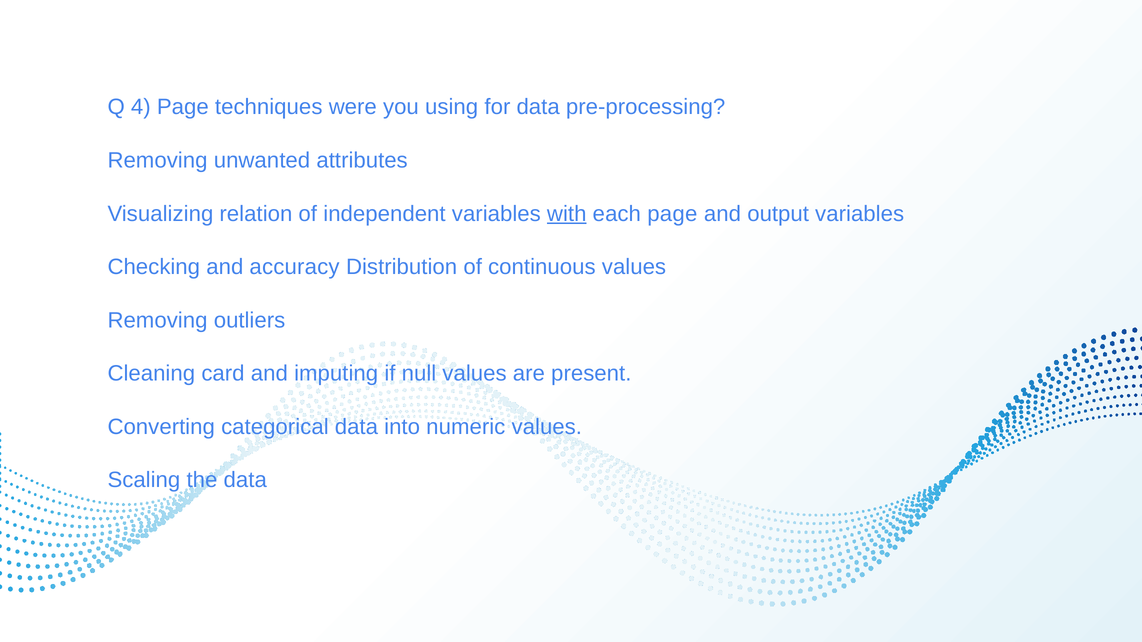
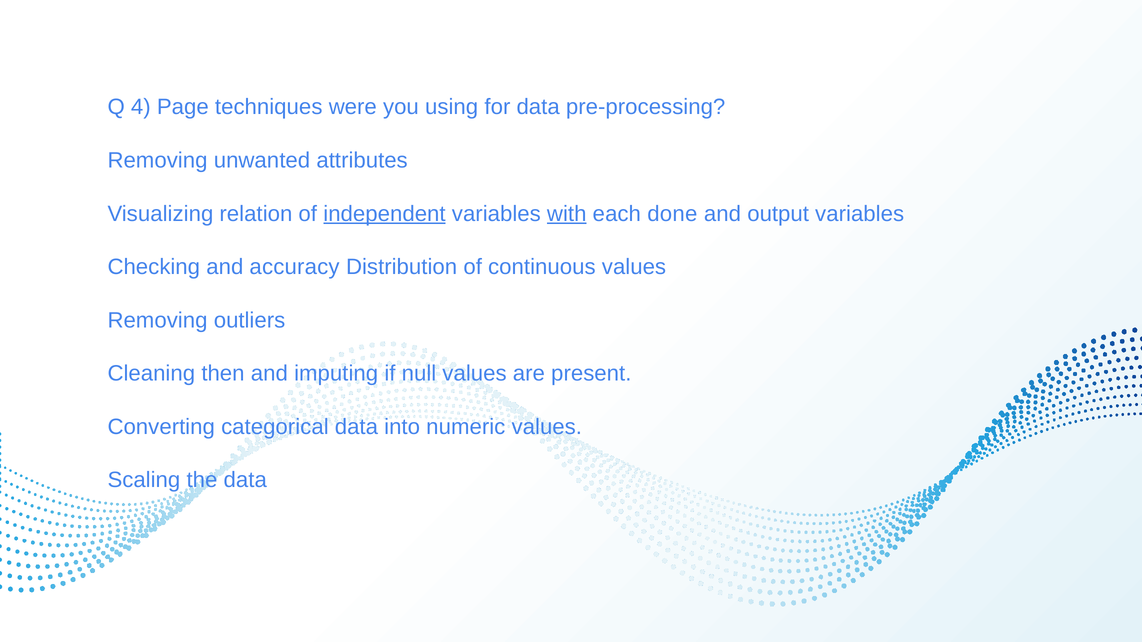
independent underline: none -> present
each page: page -> done
card: card -> then
